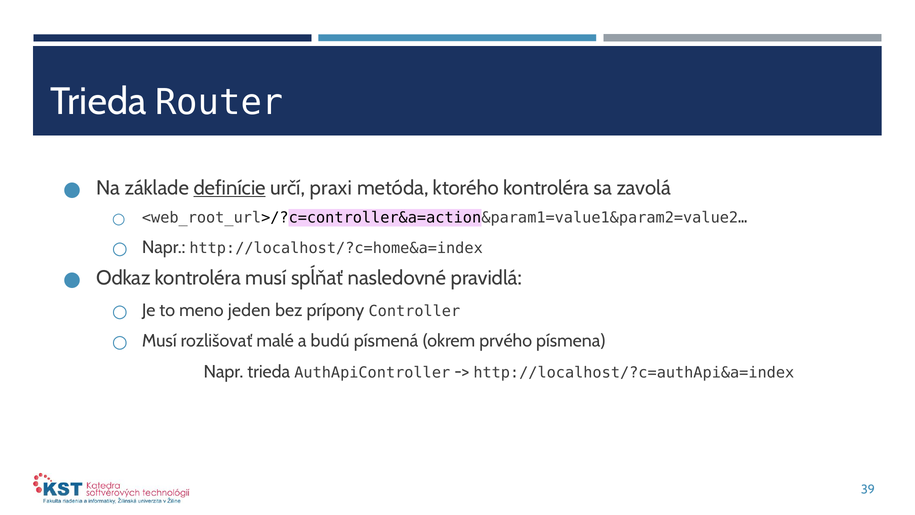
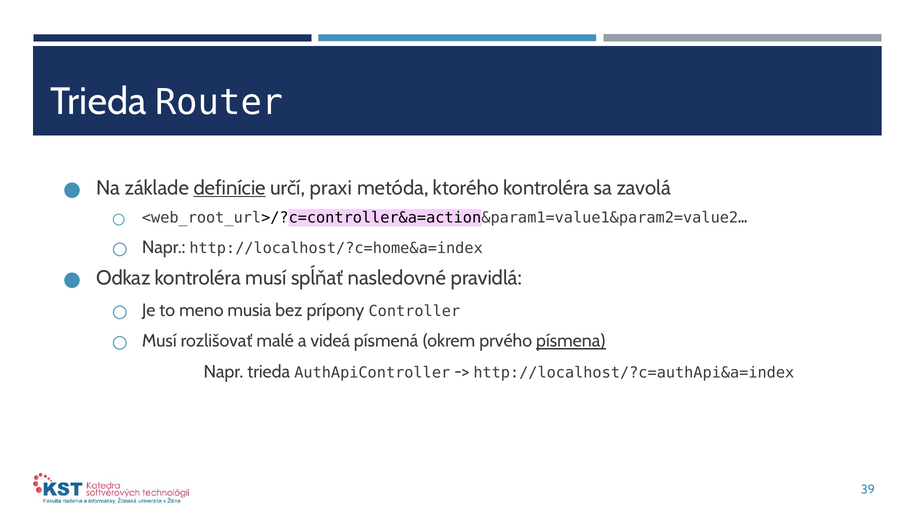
jeden: jeden -> musia
budú: budú -> videá
písmena underline: none -> present
